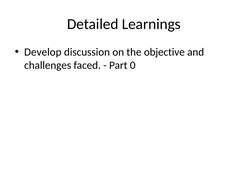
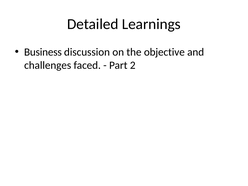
Develop: Develop -> Business
0: 0 -> 2
